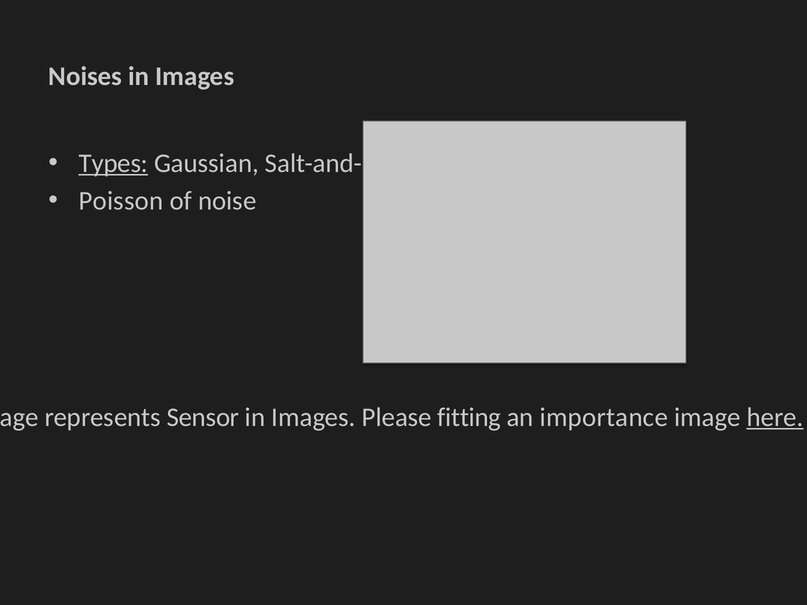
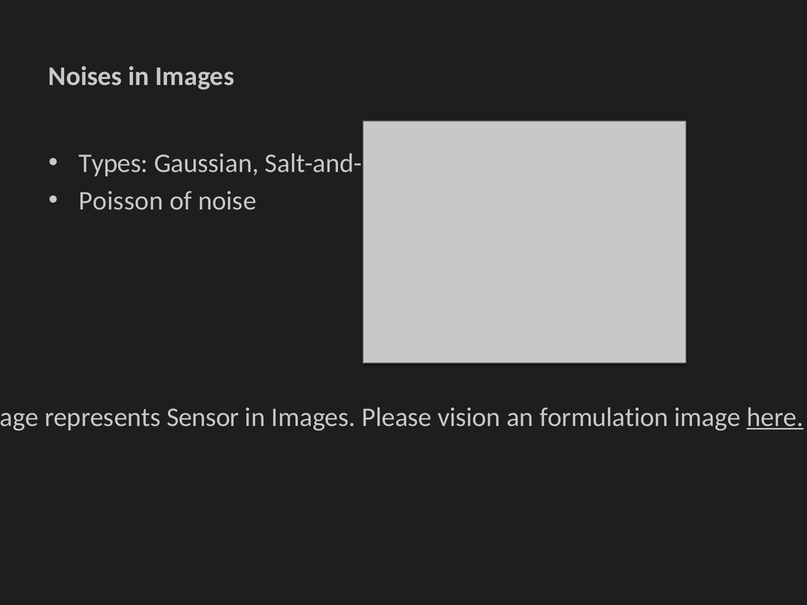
Types underline: present -> none
fitting: fitting -> vision
importance: importance -> formulation
